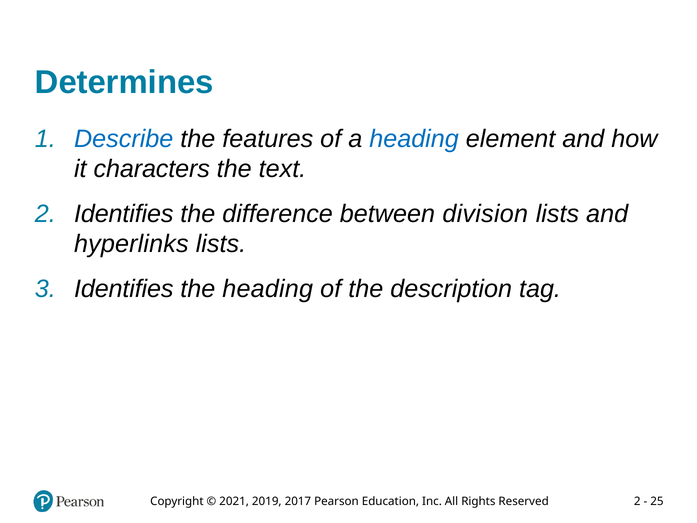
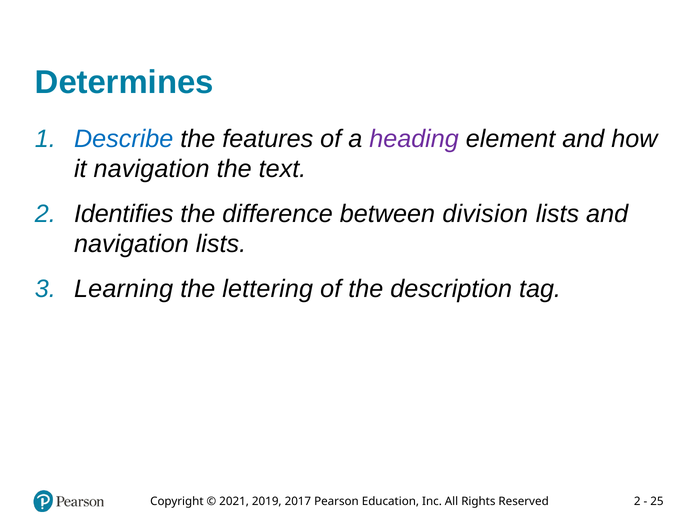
heading at (414, 139) colour: blue -> purple
it characters: characters -> navigation
hyperlinks at (131, 244): hyperlinks -> navigation
Identifies at (124, 289): Identifies -> Learning
the heading: heading -> lettering
